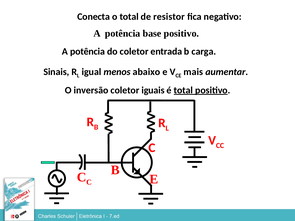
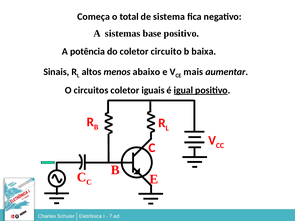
Conecta: Conecta -> Começa
resistor: resistor -> sistema
potência at (123, 34): potência -> sistemas
entrada: entrada -> circuito
carga: carga -> baixa
igual: igual -> altos
inversão: inversão -> circuitos
é total: total -> igual
